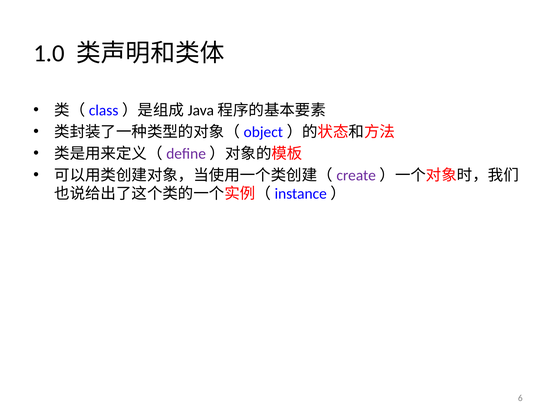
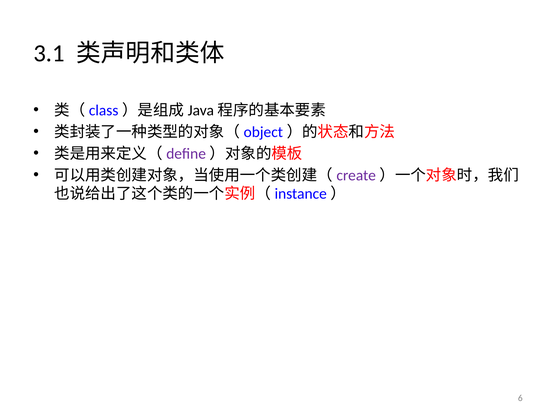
1.0: 1.0 -> 3.1
